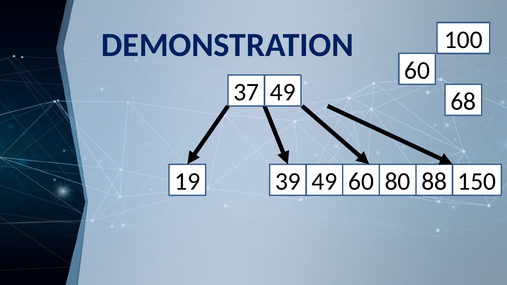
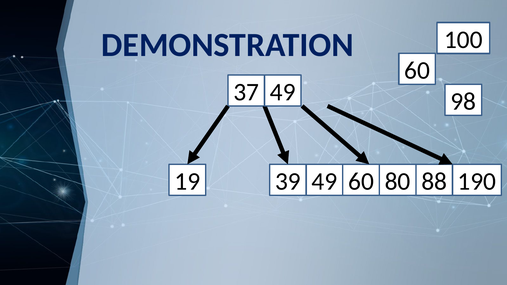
68: 68 -> 98
150: 150 -> 190
